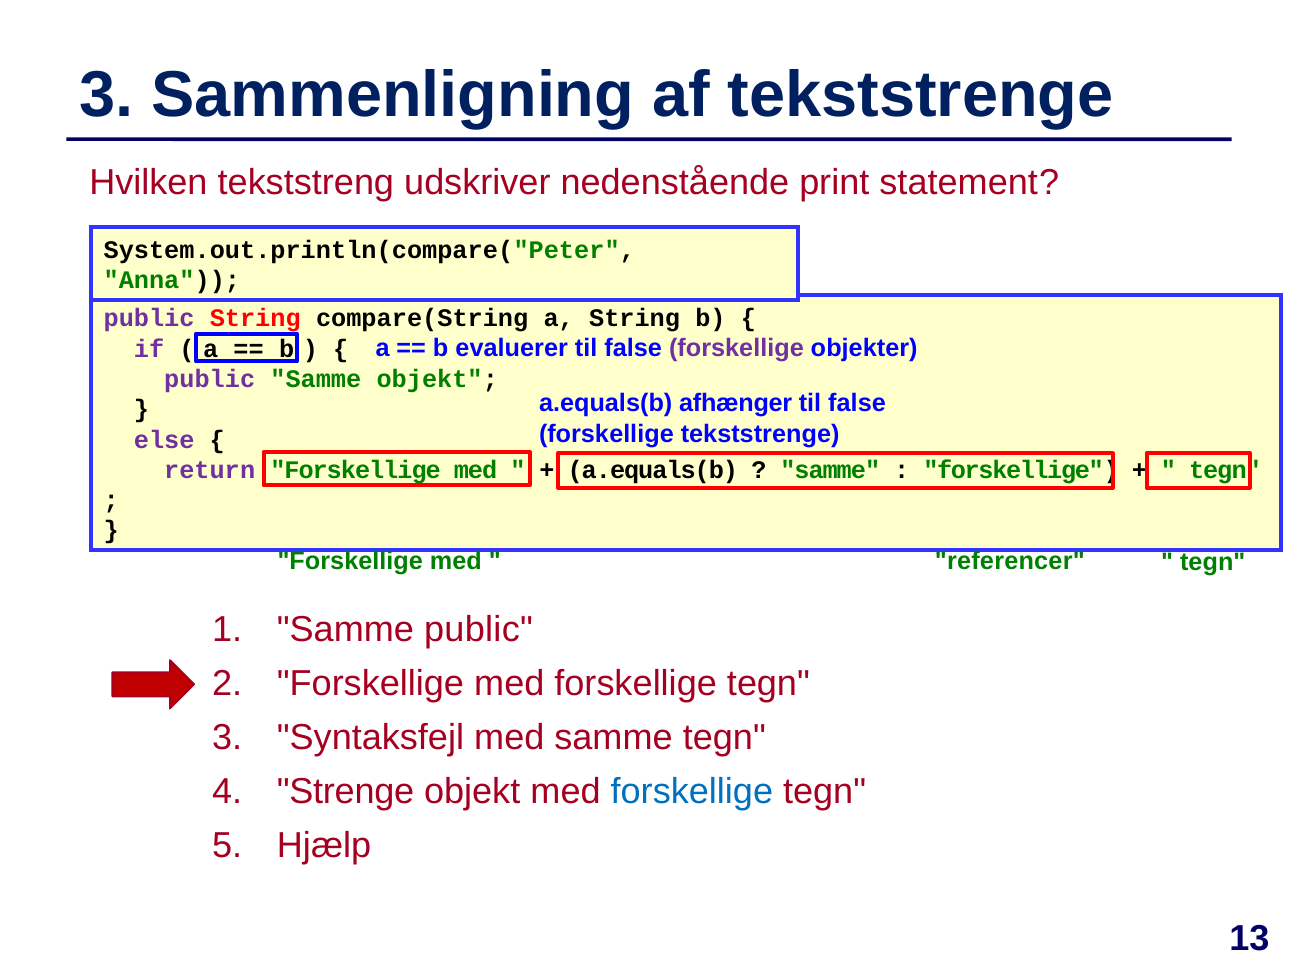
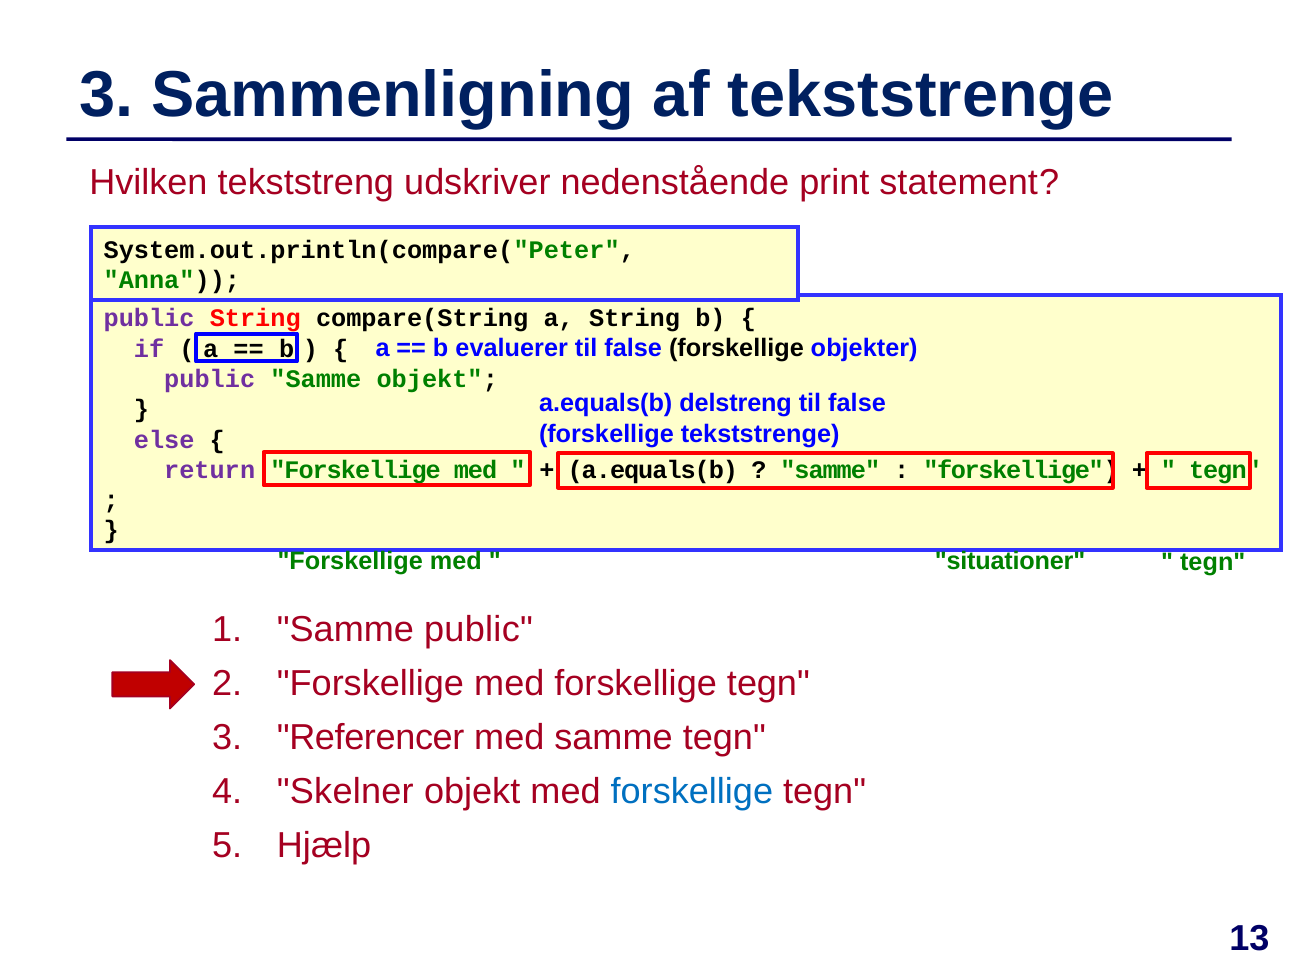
forskellige at (736, 348) colour: purple -> black
afhænger: afhænger -> delstreng
referencer: referencer -> situationer
Syntaksfejl: Syntaksfejl -> Referencer
Strenge: Strenge -> Skelner
